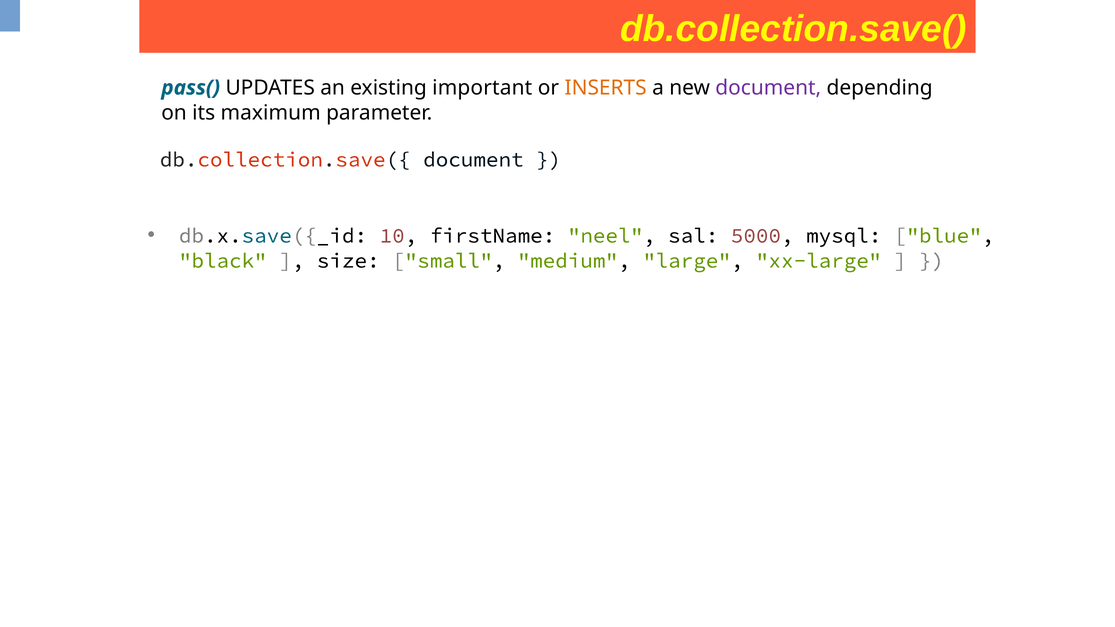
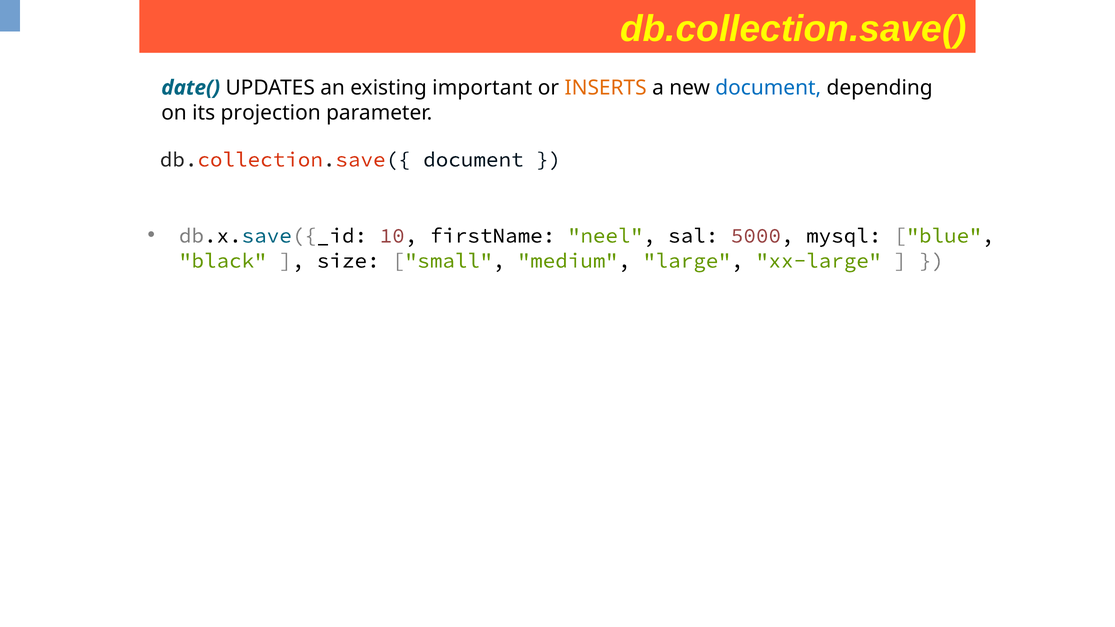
pass(: pass( -> date(
document at (768, 88) colour: purple -> blue
maximum: maximum -> projection
